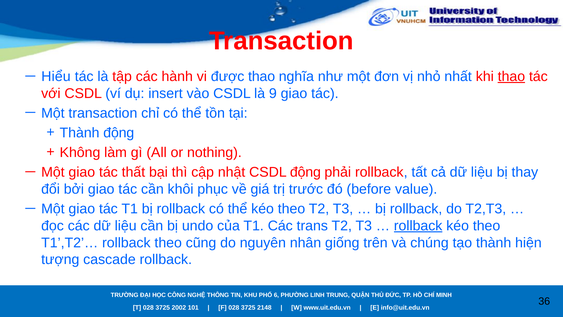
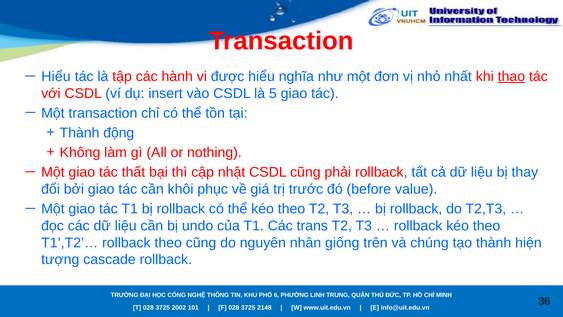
được thao: thao -> hiểu
9: 9 -> 5
CSDL động: động -> cũng
rollback at (418, 226) underline: present -> none
